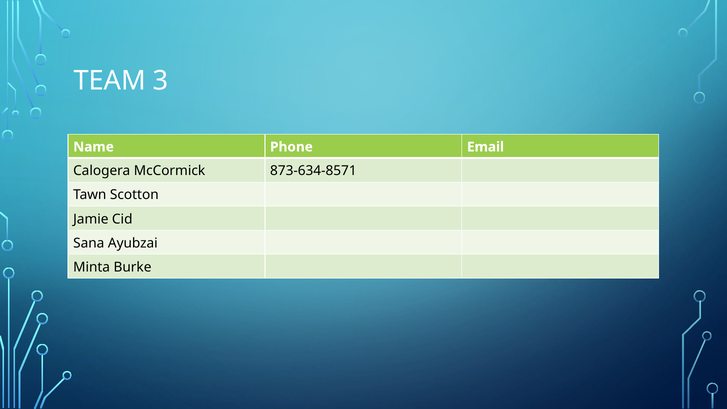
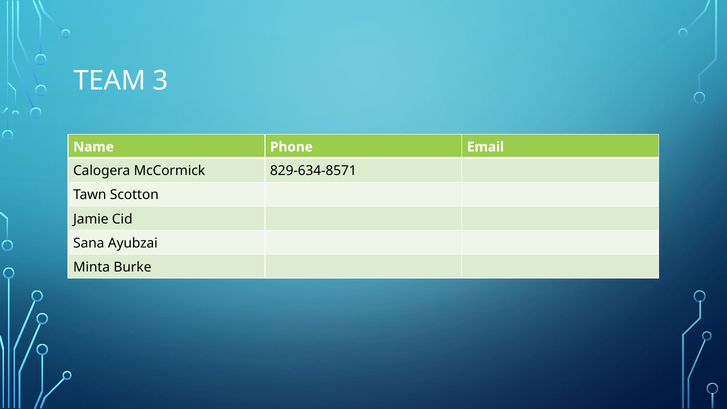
873-634-8571: 873-634-8571 -> 829-634-8571
